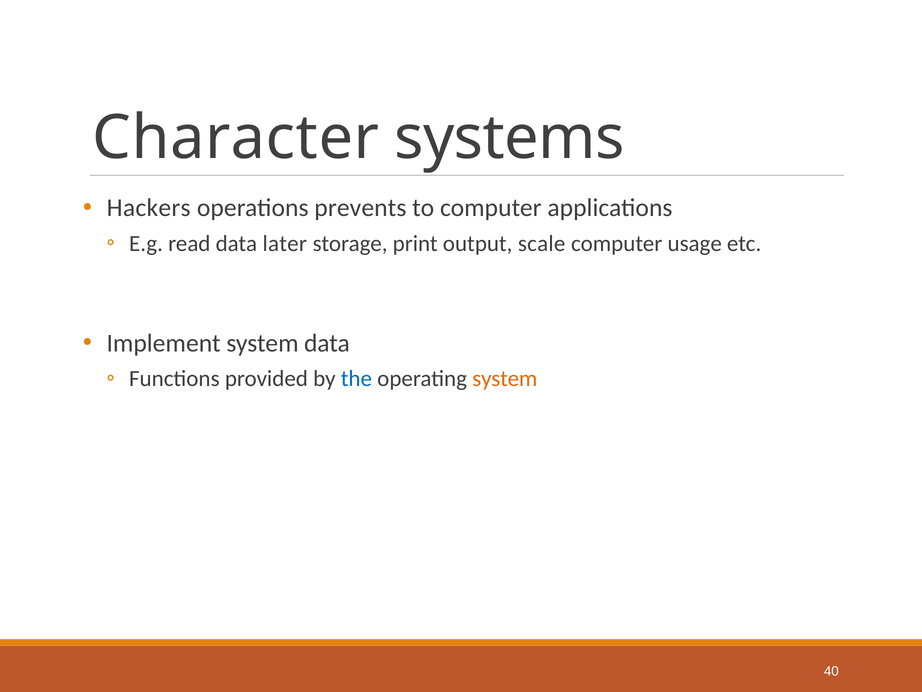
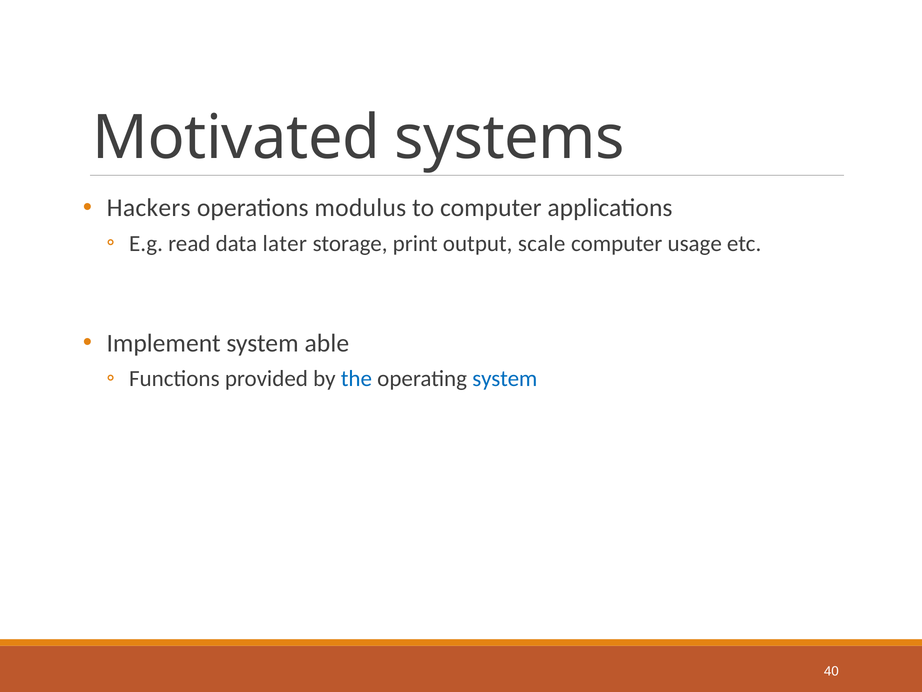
Character: Character -> Motivated
prevents: prevents -> modulus
system data: data -> able
system at (505, 379) colour: orange -> blue
